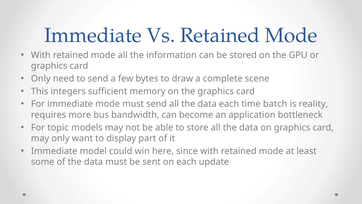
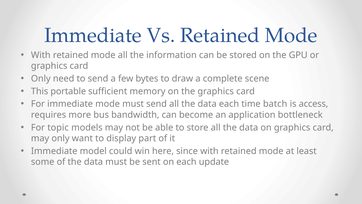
integers: integers -> portable
reality: reality -> access
